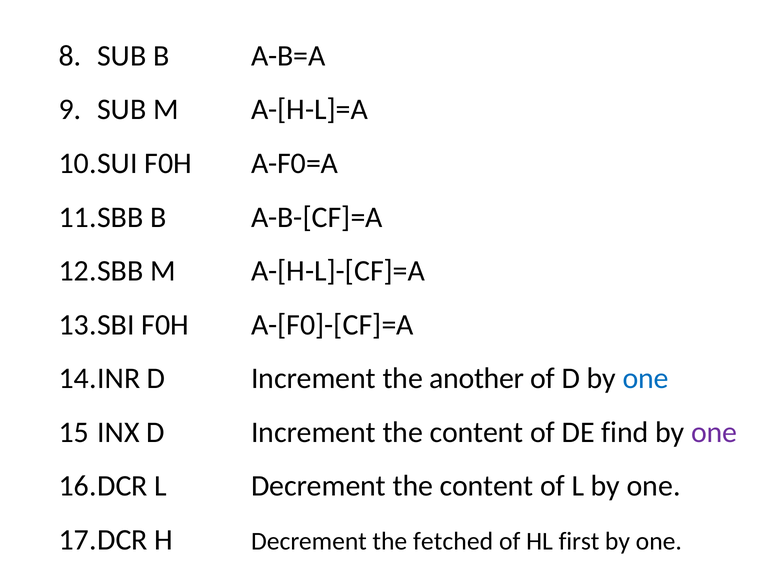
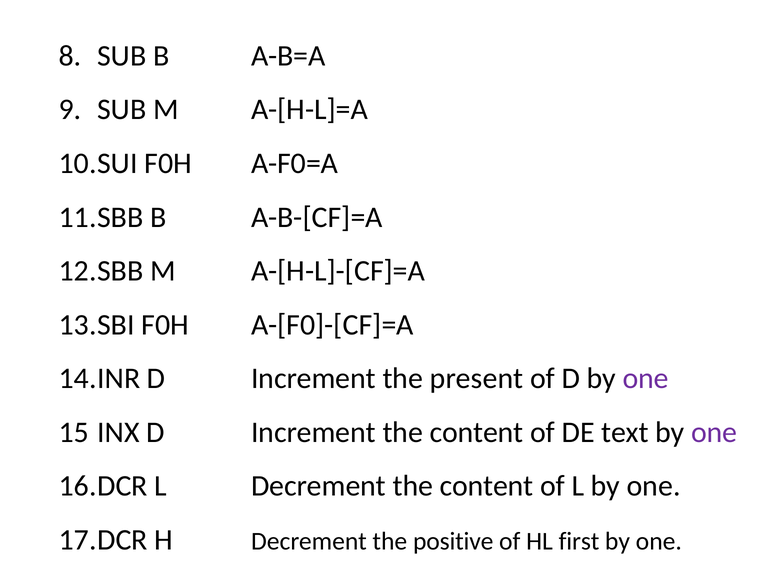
another: another -> present
one at (646, 379) colour: blue -> purple
find: find -> text
fetched: fetched -> positive
